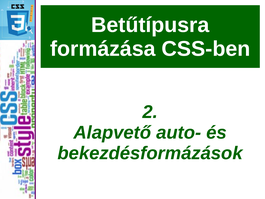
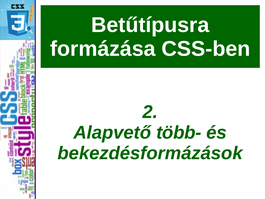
auto-: auto- -> több-
